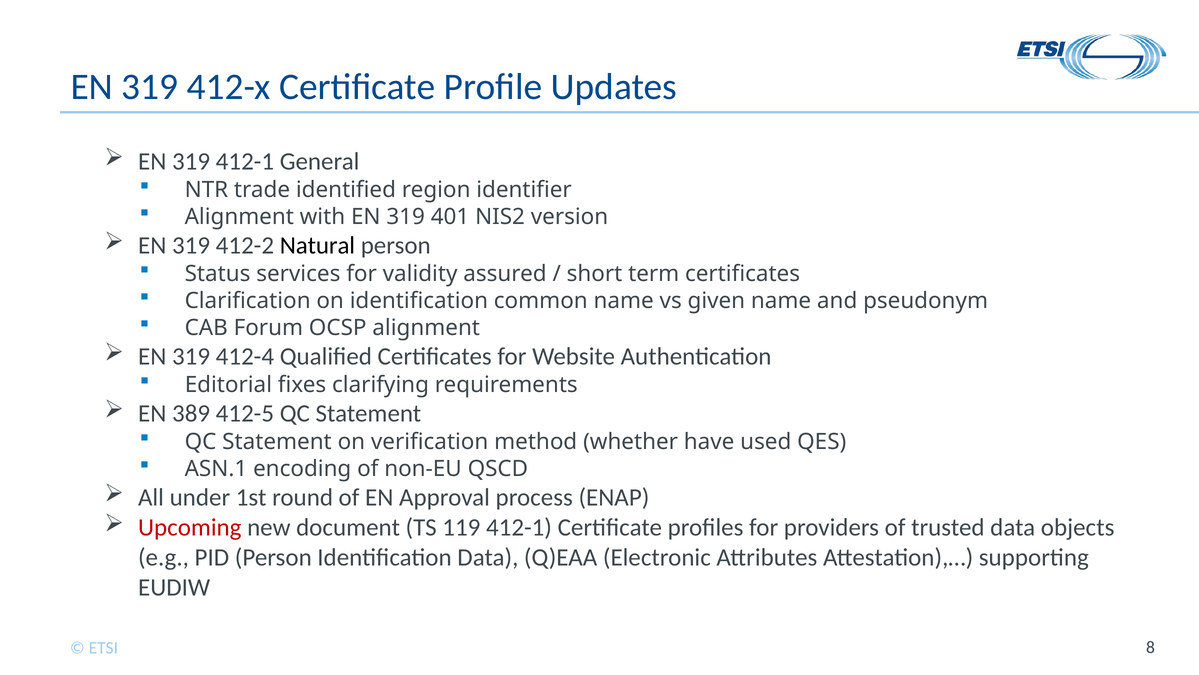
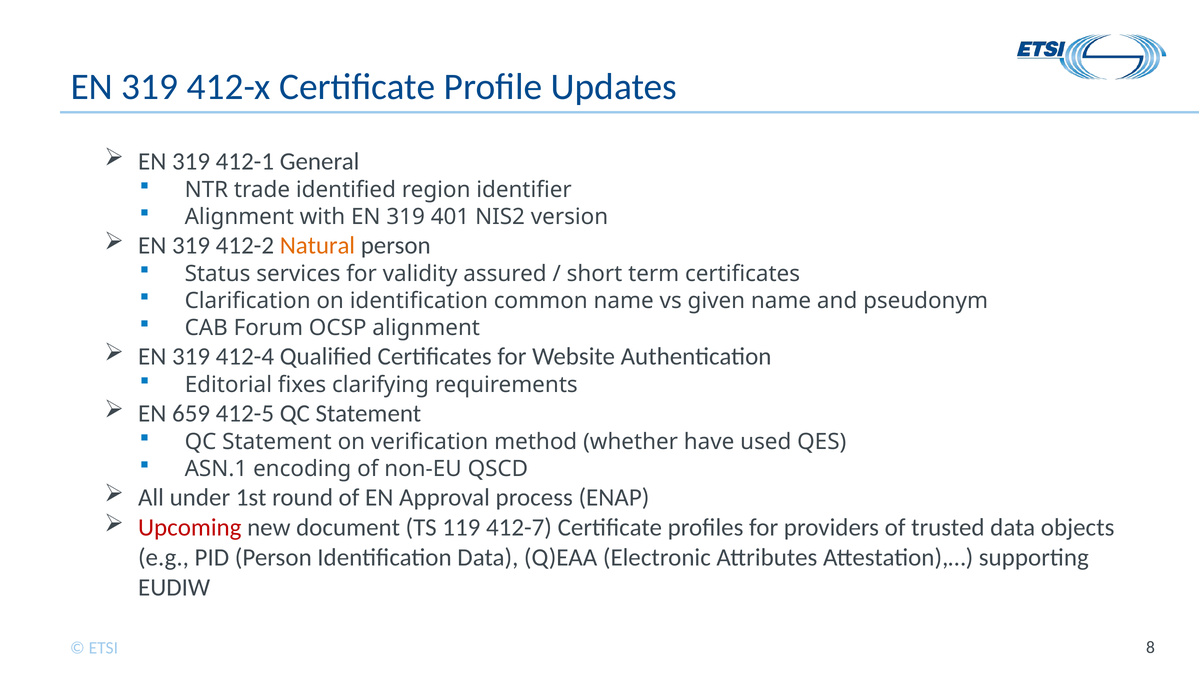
Natural colour: black -> orange
389: 389 -> 659
119 412-1: 412-1 -> 412-7
